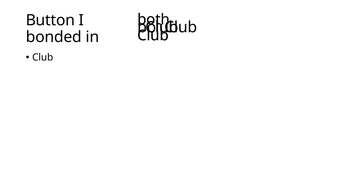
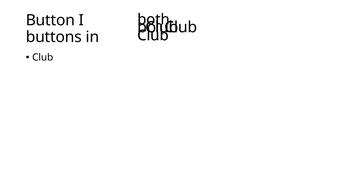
bonded: bonded -> buttons
